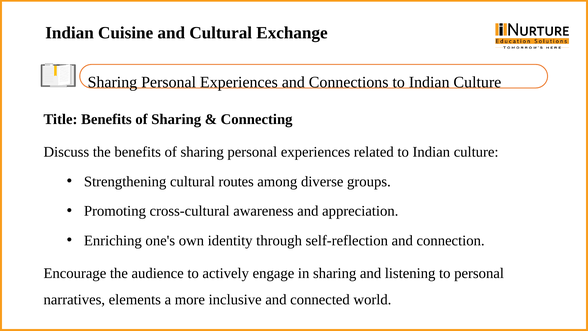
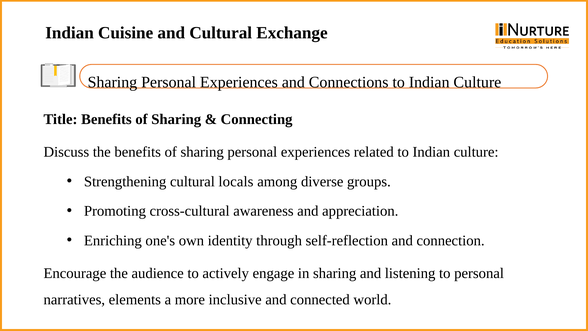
routes: routes -> locals
